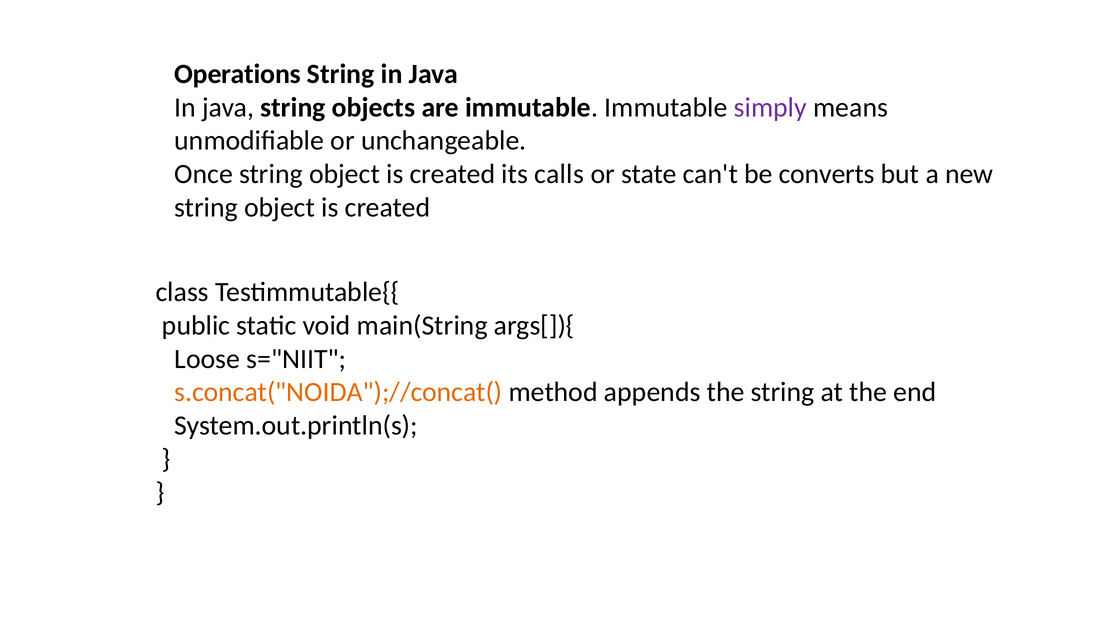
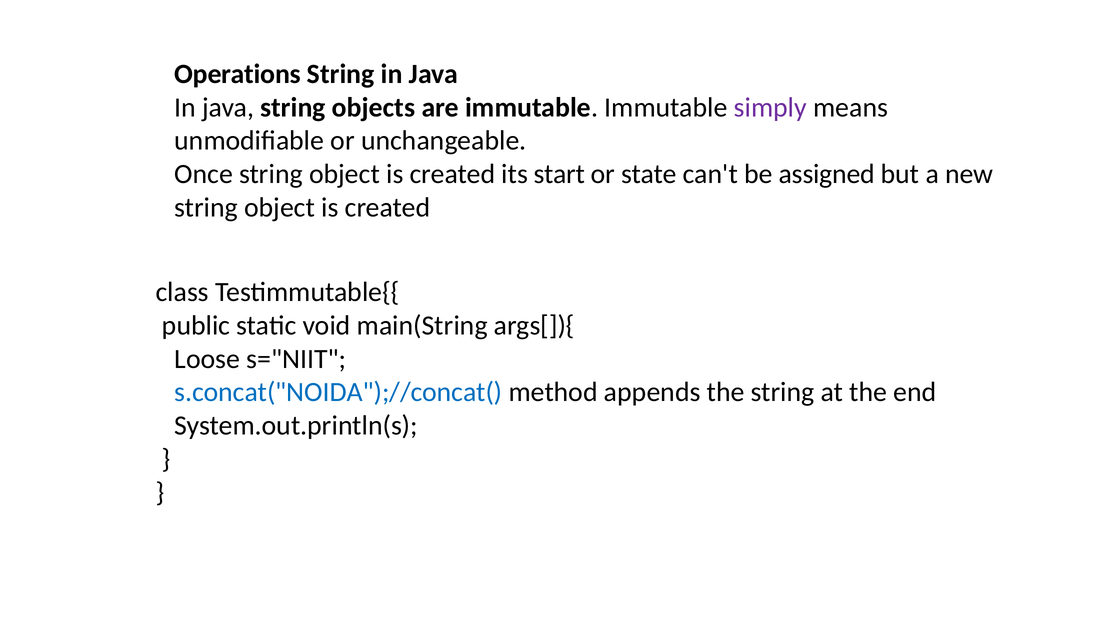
calls: calls -> start
converts: converts -> assigned
s.concat("NOIDA");//concat( colour: orange -> blue
